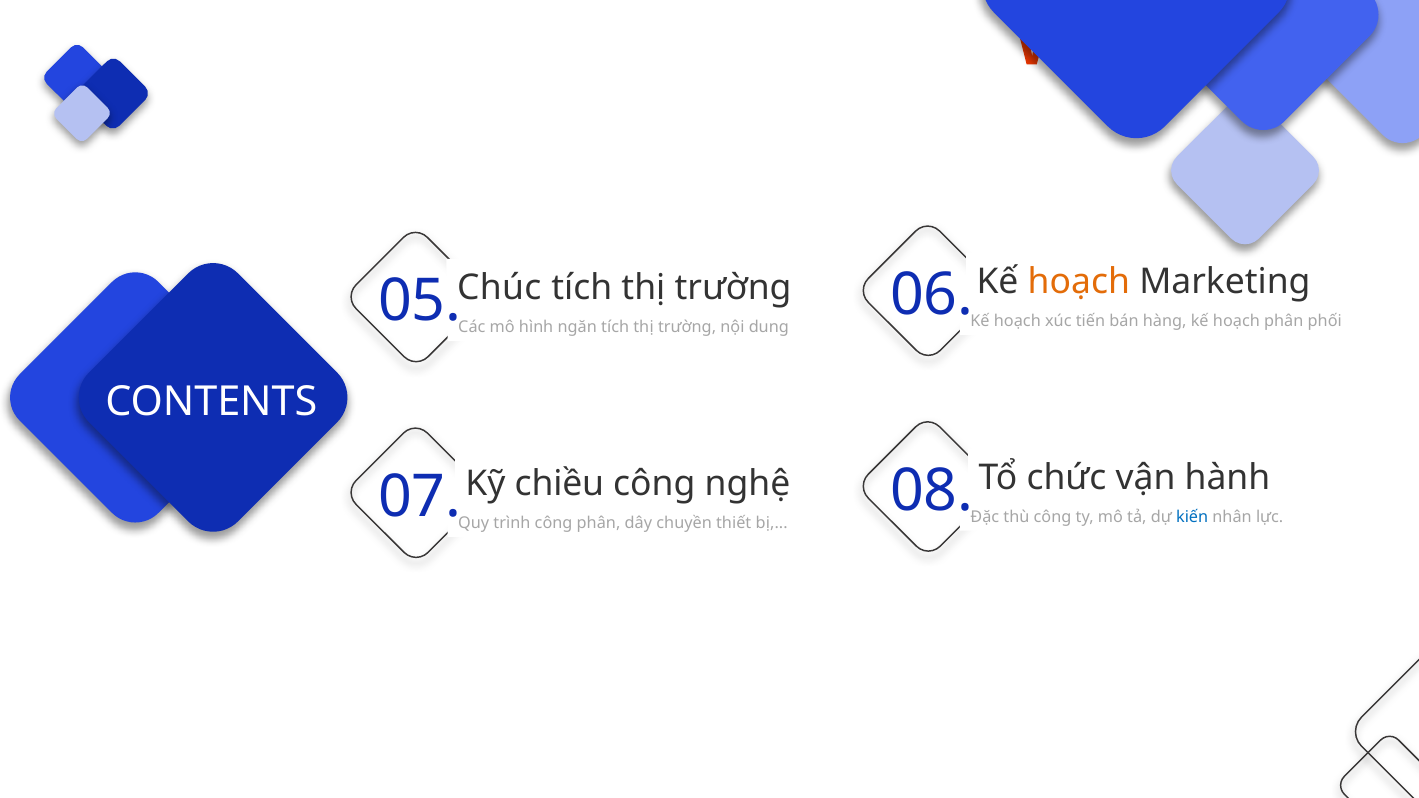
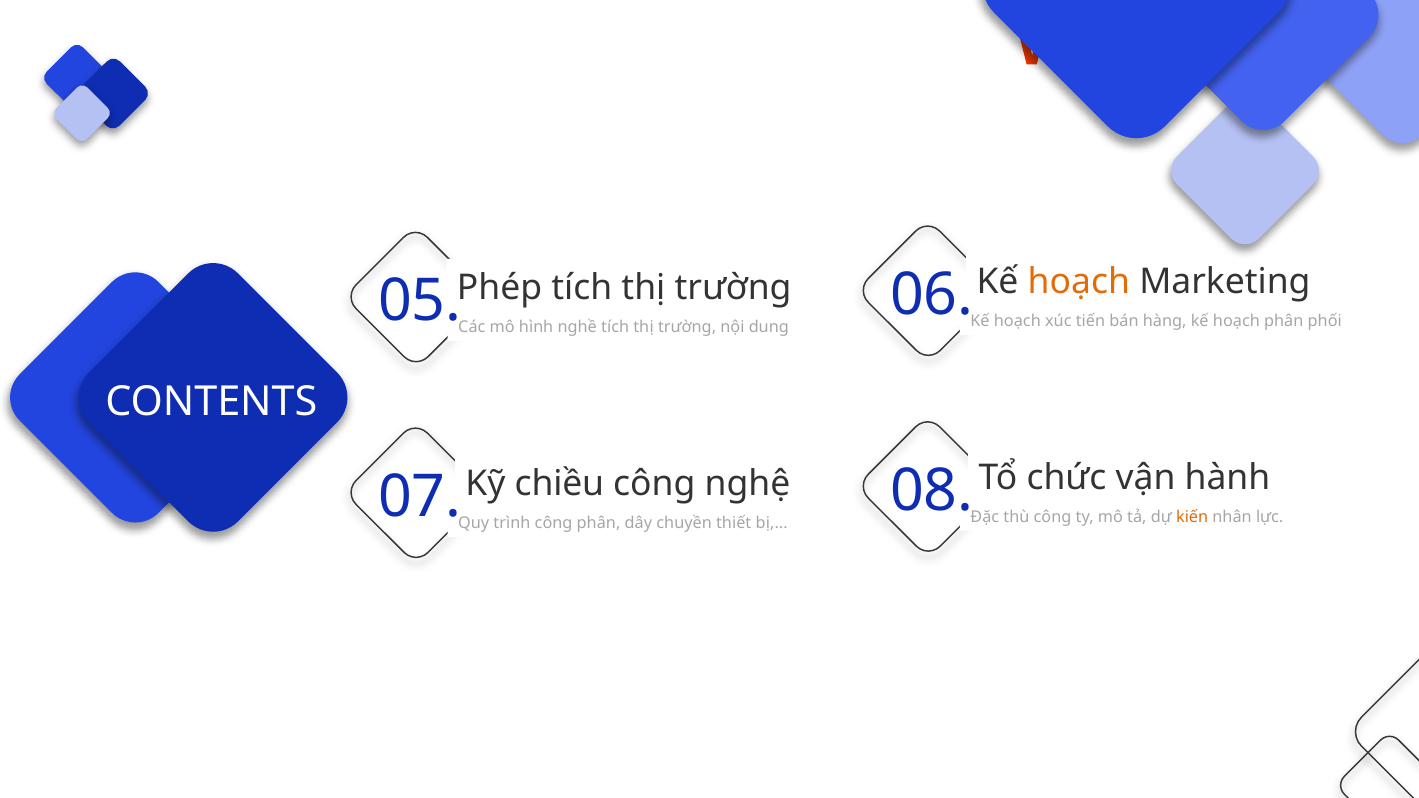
Chúc: Chúc -> Phép
ngăn: ngăn -> nghề
kiến colour: blue -> orange
